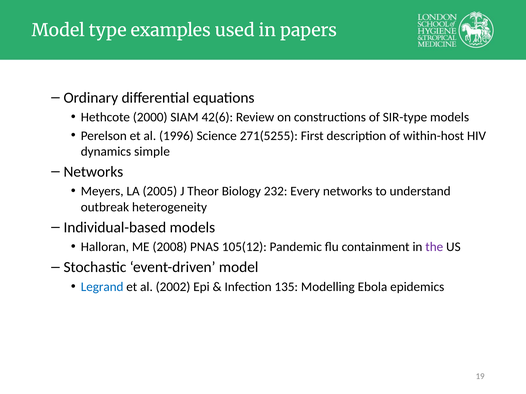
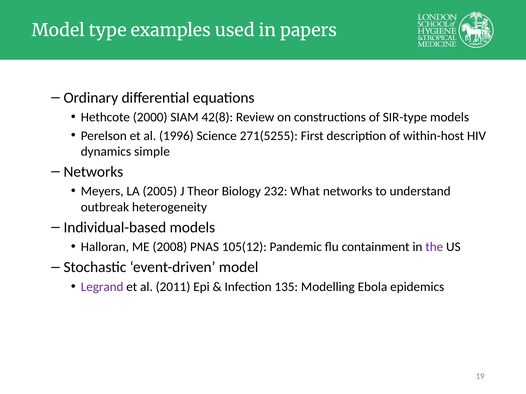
42(6: 42(6 -> 42(8
Every: Every -> What
Legrand colour: blue -> purple
2002: 2002 -> 2011
